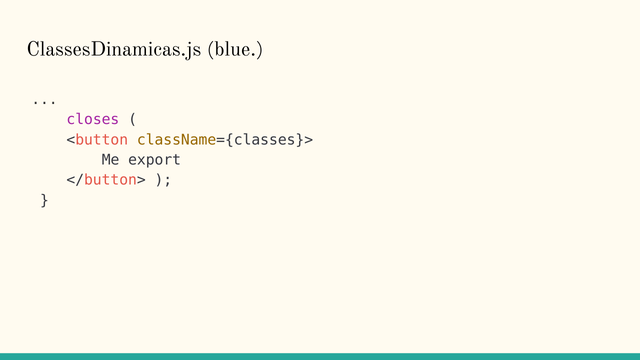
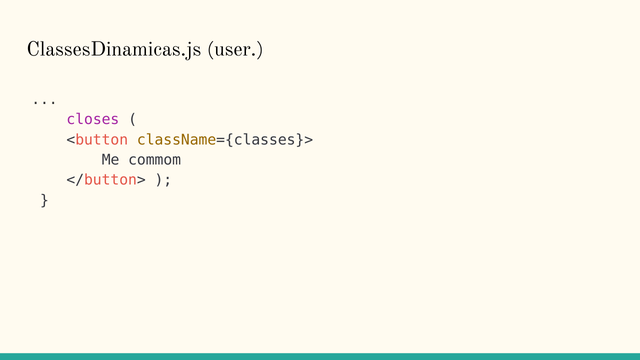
blue: blue -> user
export: export -> commom
